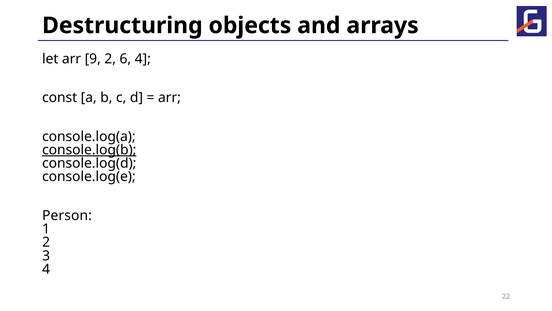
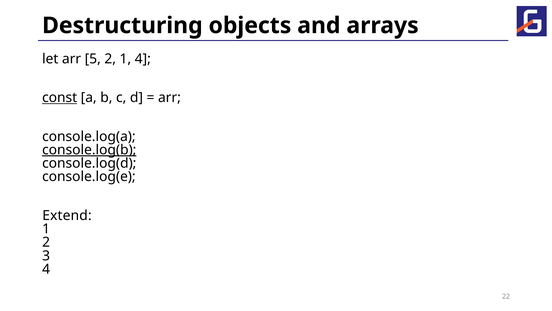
9: 9 -> 5
2 6: 6 -> 1
const underline: none -> present
Person: Person -> Extend
